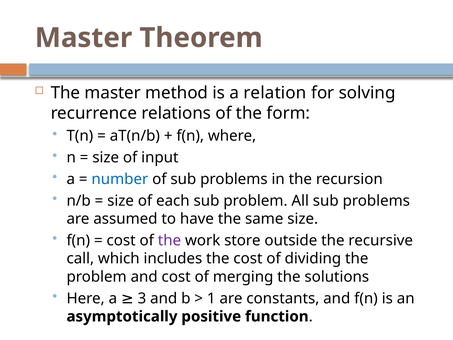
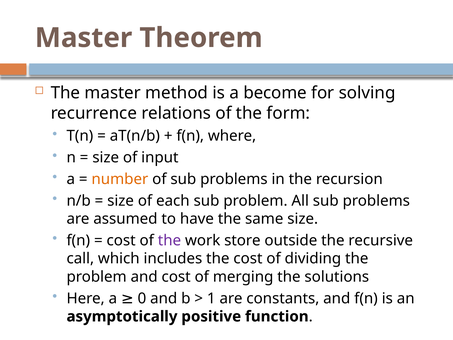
relation: relation -> become
number colour: blue -> orange
3: 3 -> 0
